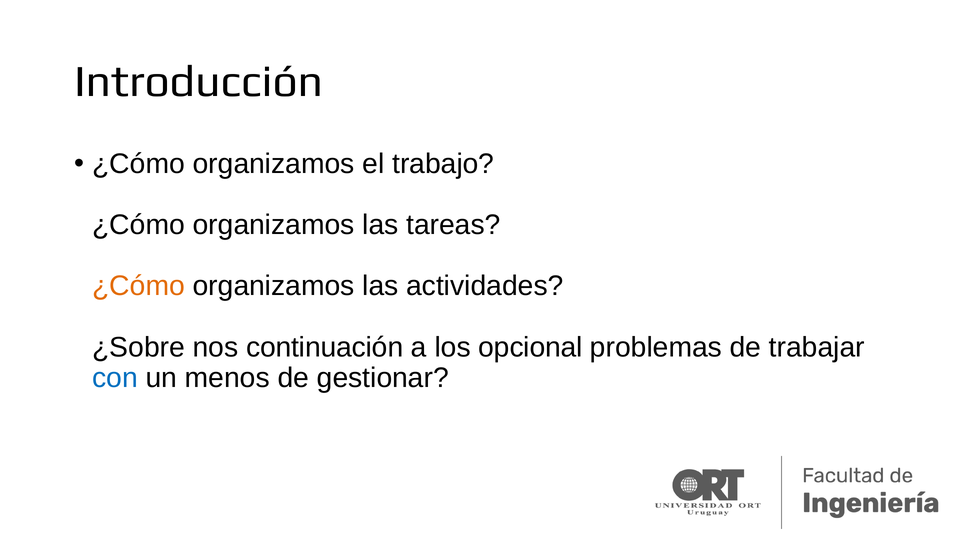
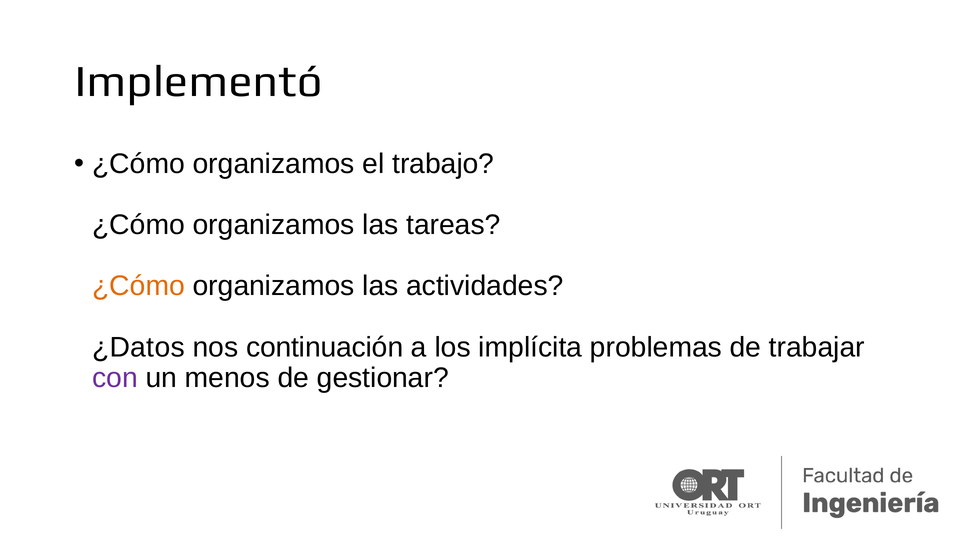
Introducción: Introducción -> Implementó
¿Sobre: ¿Sobre -> ¿Datos
opcional: opcional -> implícita
con colour: blue -> purple
